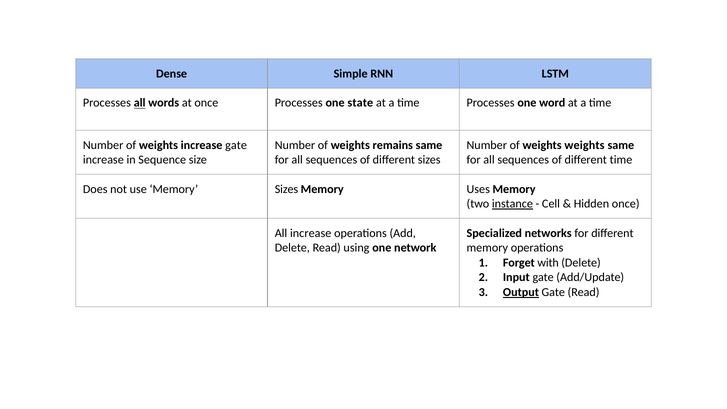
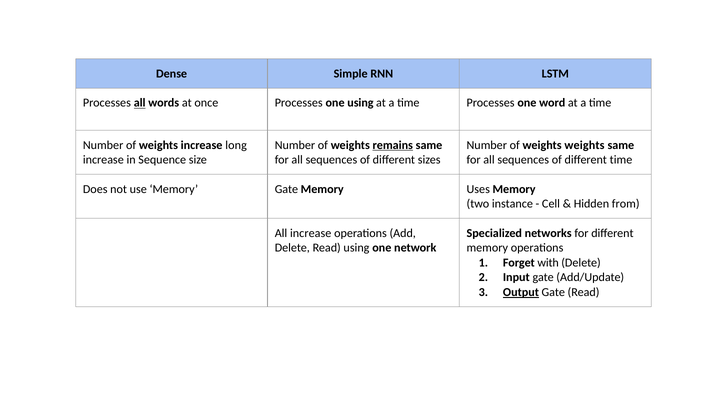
one state: state -> using
increase gate: gate -> long
remains underline: none -> present
Memory Sizes: Sizes -> Gate
instance underline: present -> none
Hidden once: once -> from
